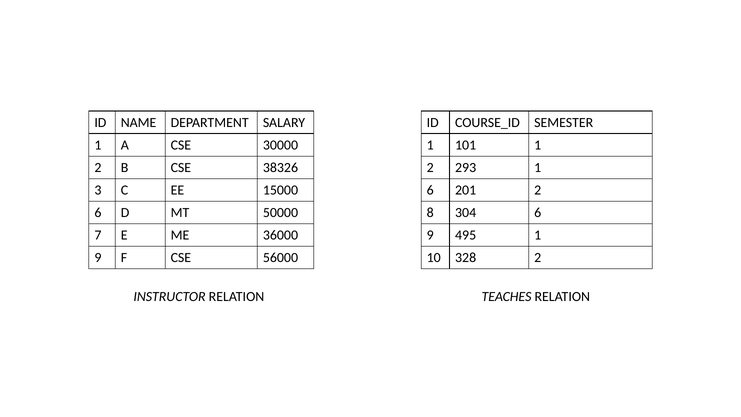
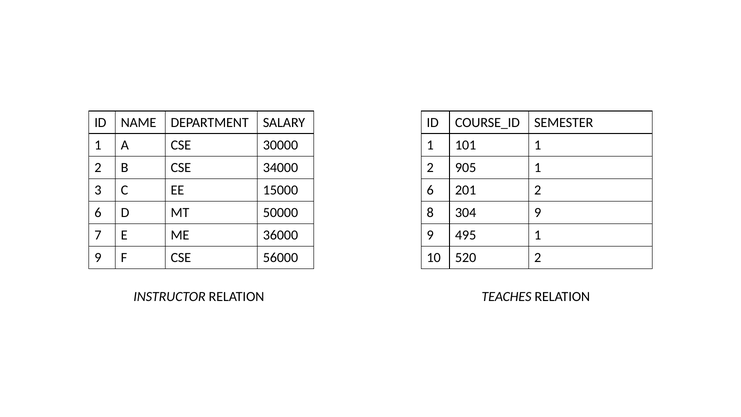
38326: 38326 -> 34000
293: 293 -> 905
304 6: 6 -> 9
328: 328 -> 520
